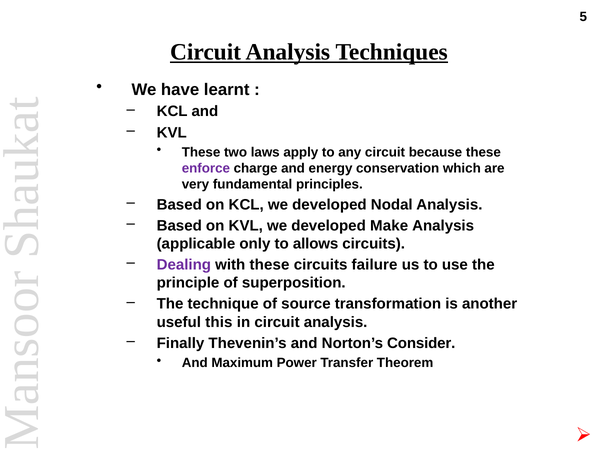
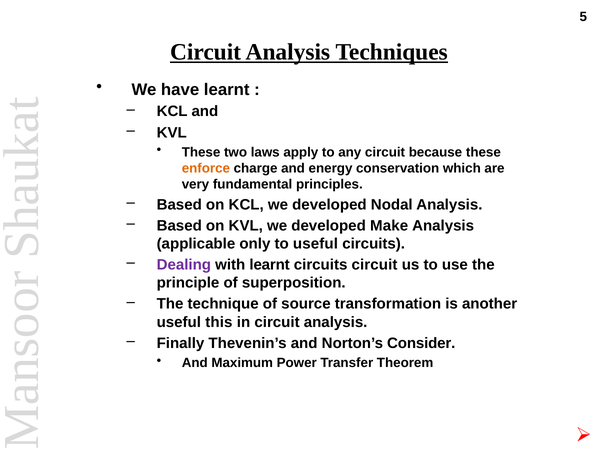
enforce colour: purple -> orange
to allows: allows -> useful
with these: these -> learnt
circuits failure: failure -> circuit
